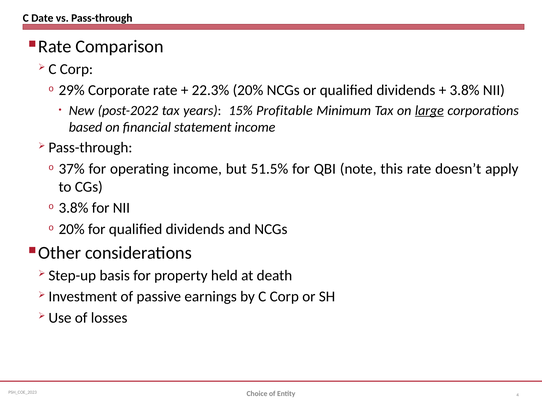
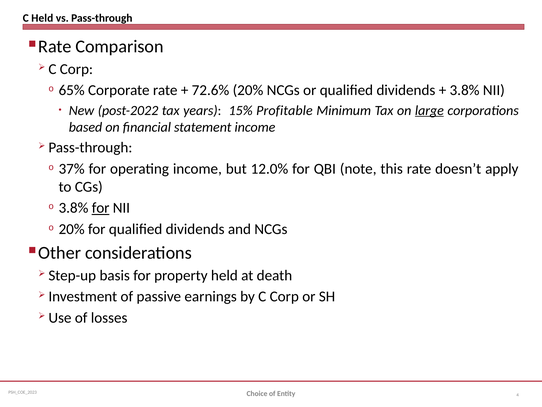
C Date: Date -> Held
29%: 29% -> 65%
22.3%: 22.3% -> 72.6%
51.5%: 51.5% -> 12.0%
for at (101, 208) underline: none -> present
